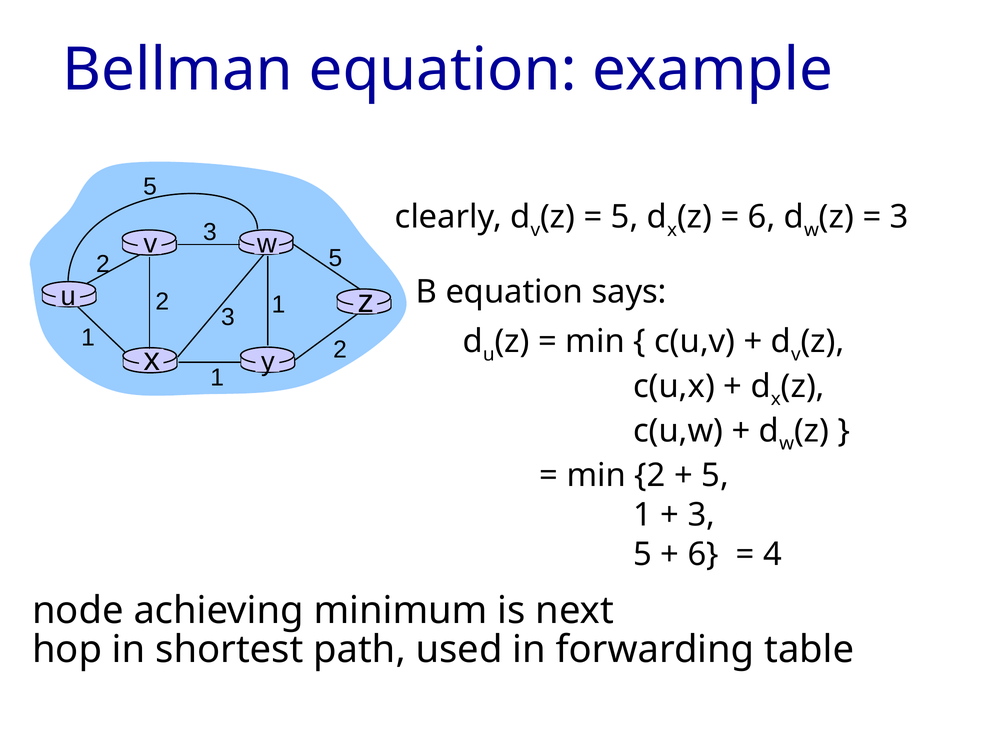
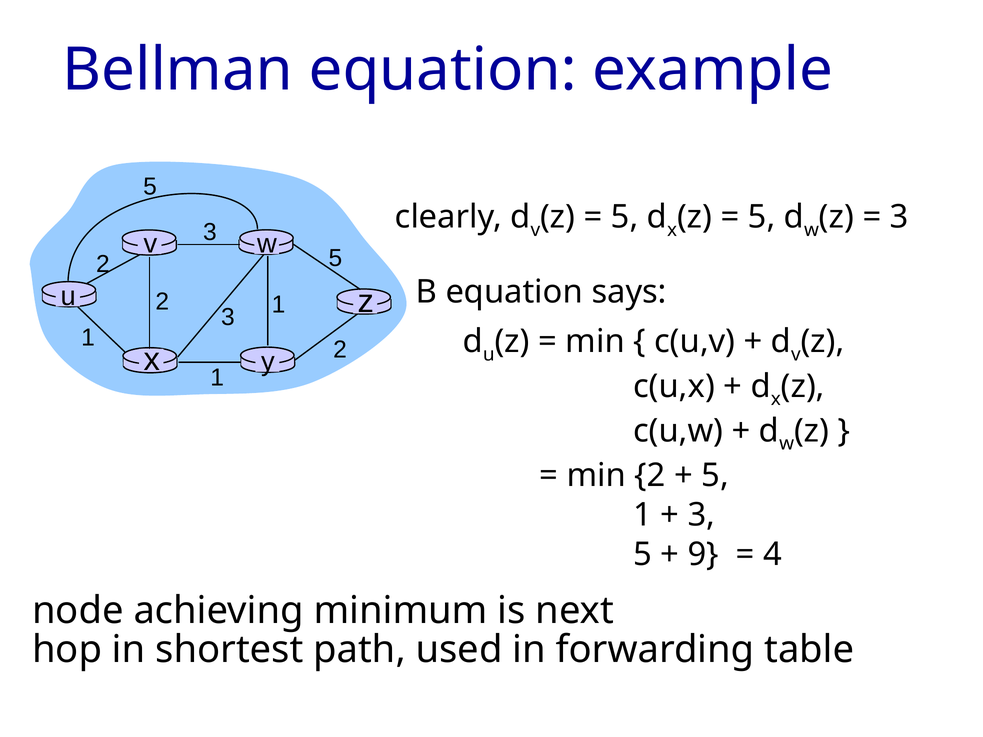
6 at (762, 217): 6 -> 5
6 at (703, 554): 6 -> 9
